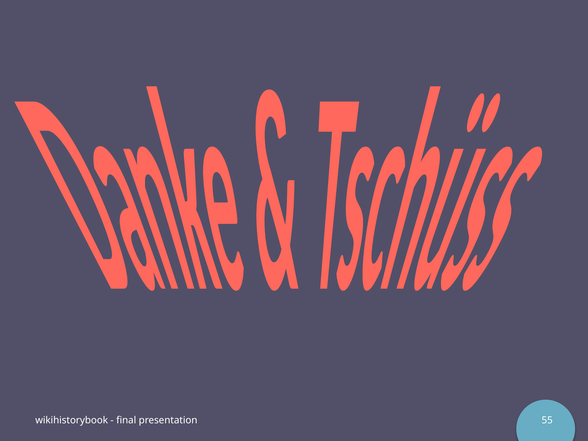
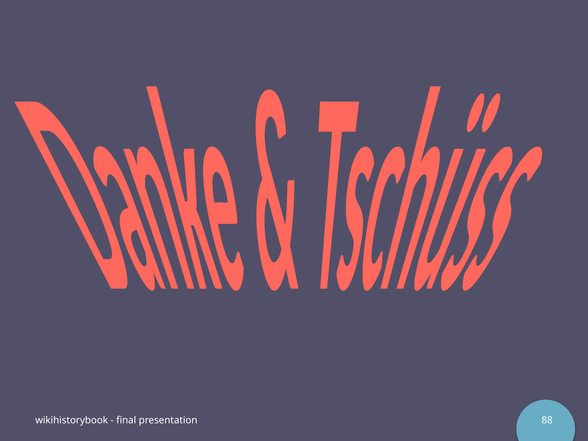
55: 55 -> 88
